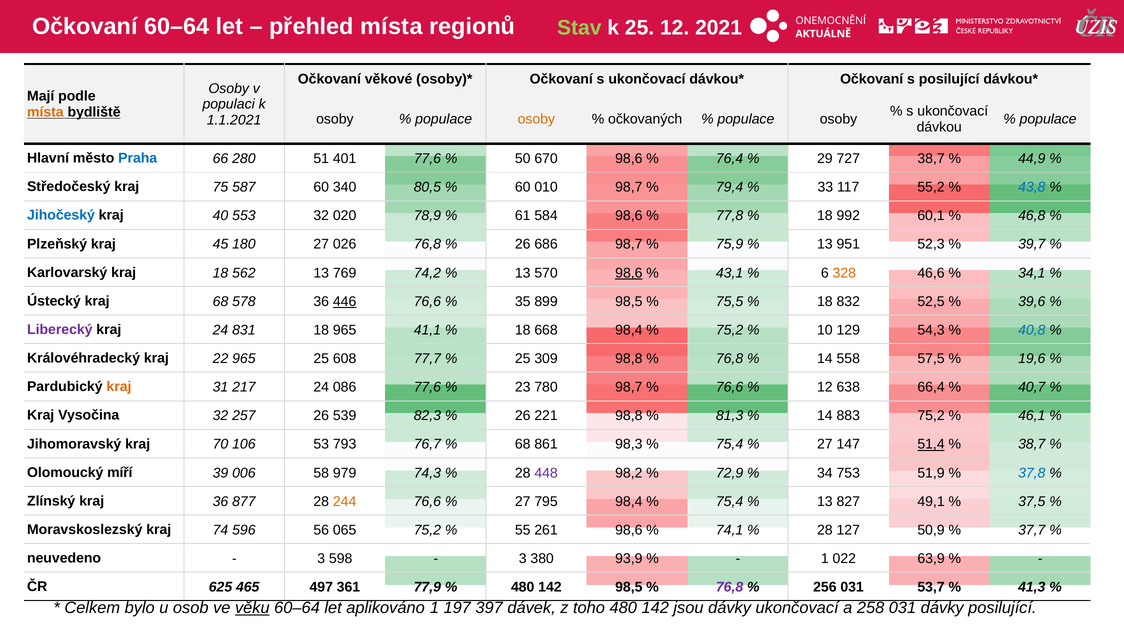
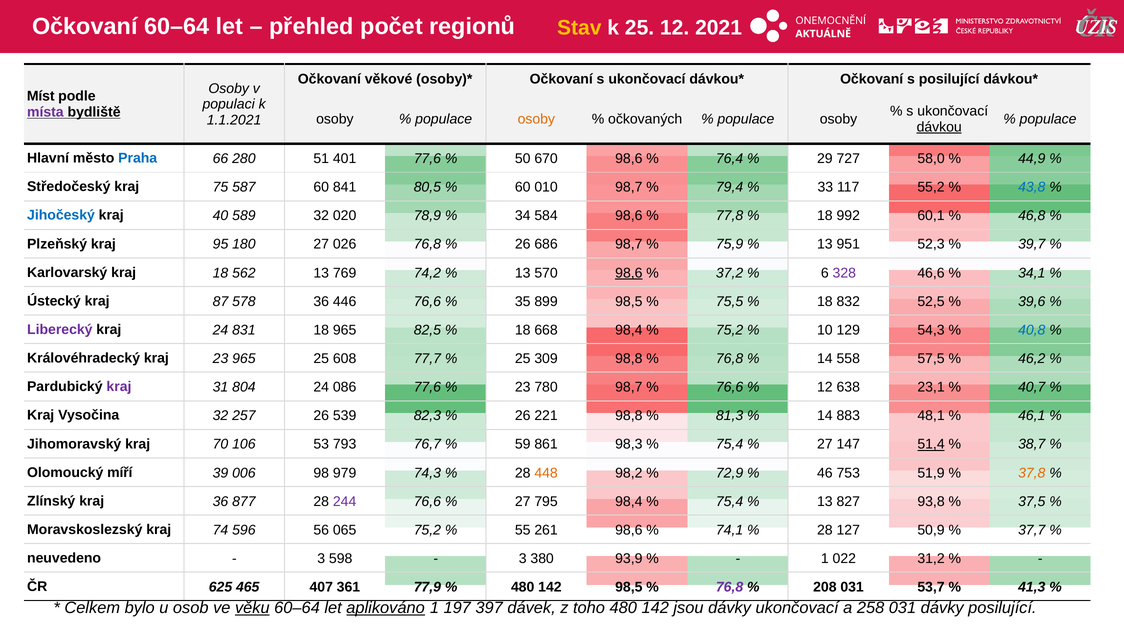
přehled místa: místa -> počet
Stav colour: light green -> yellow
Mají: Mají -> Míst
místa at (45, 112) colour: orange -> purple
dávkou underline: none -> present
727 38,7: 38,7 -> 58,0
340: 340 -> 841
553: 553 -> 589
61: 61 -> 34
45: 45 -> 95
43,1: 43,1 -> 37,2
328 colour: orange -> purple
kraj 68: 68 -> 87
446 underline: present -> none
41,1: 41,1 -> 82,5
kraj 22: 22 -> 23
19,6: 19,6 -> 46,2
kraj at (119, 387) colour: orange -> purple
217: 217 -> 804
66,4: 66,4 -> 23,1
883 75,2: 75,2 -> 48,1
68 at (523, 444): 68 -> 59
58: 58 -> 98
448 colour: purple -> orange
34: 34 -> 46
37,8 colour: blue -> orange
244 colour: orange -> purple
49,1: 49,1 -> 93,8
63,9: 63,9 -> 31,2
497: 497 -> 407
256: 256 -> 208
aplikováno underline: none -> present
